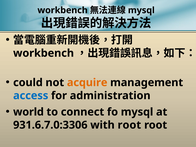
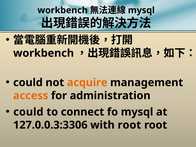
access colour: blue -> orange
world at (28, 112): world -> could
931.6.7.0:3306: 931.6.7.0:3306 -> 127.0.0.3:3306
